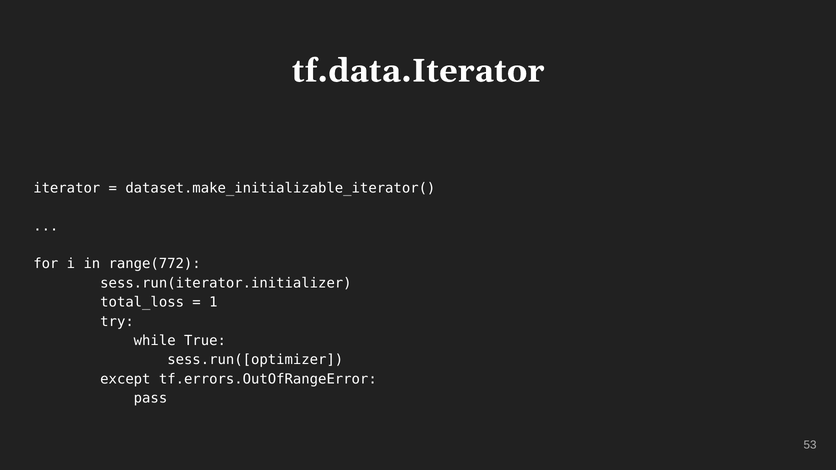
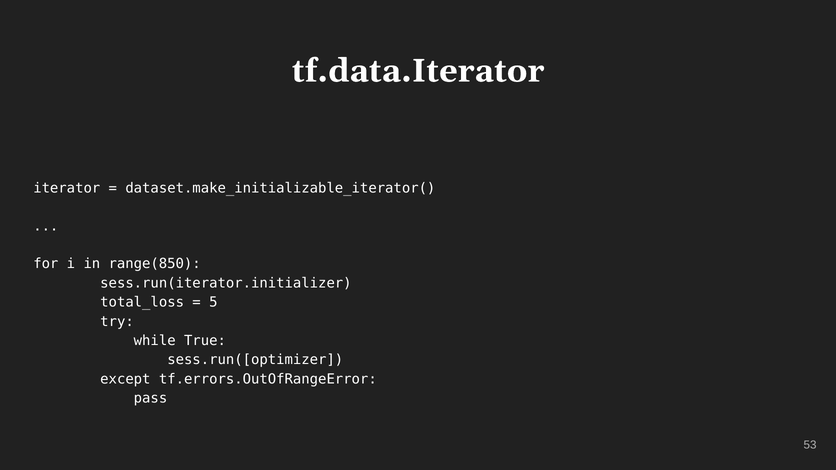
range(772: range(772 -> range(850
1: 1 -> 5
